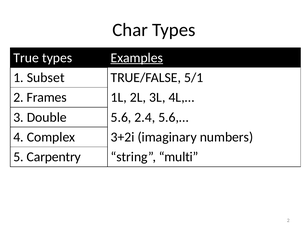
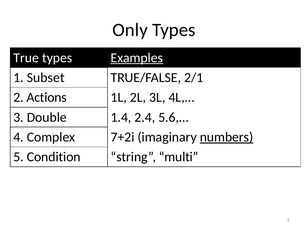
Char: Char -> Only
5/1: 5/1 -> 2/1
Frames: Frames -> Actions
5.6: 5.6 -> 1.4
3+2i: 3+2i -> 7+2i
numbers underline: none -> present
Carpentry: Carpentry -> Condition
